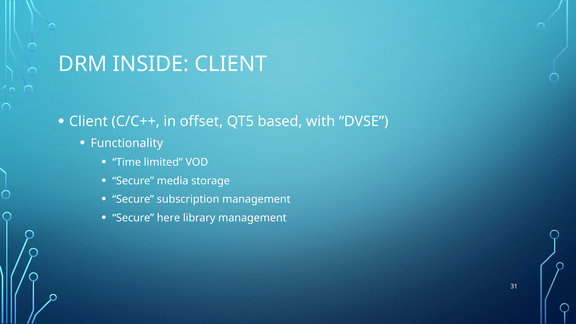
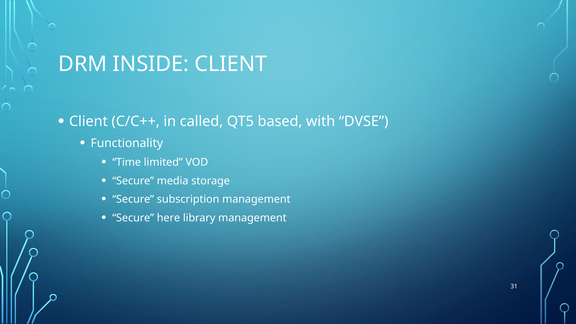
offset: offset -> called
